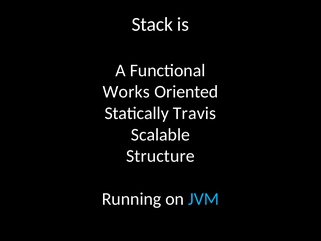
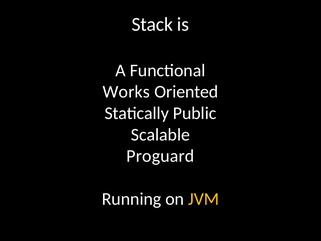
Travis: Travis -> Public
Structure: Structure -> Proguard
JVM colour: light blue -> yellow
